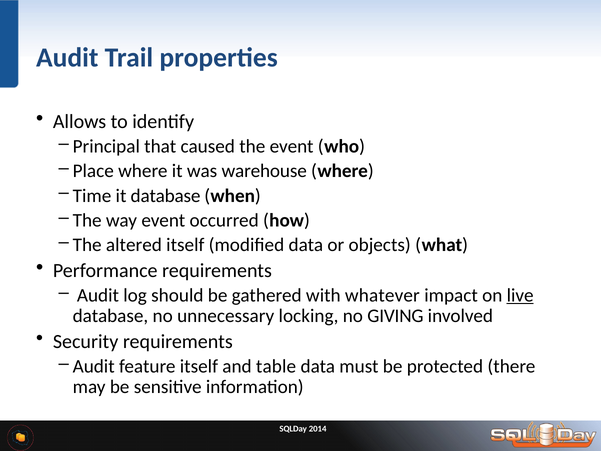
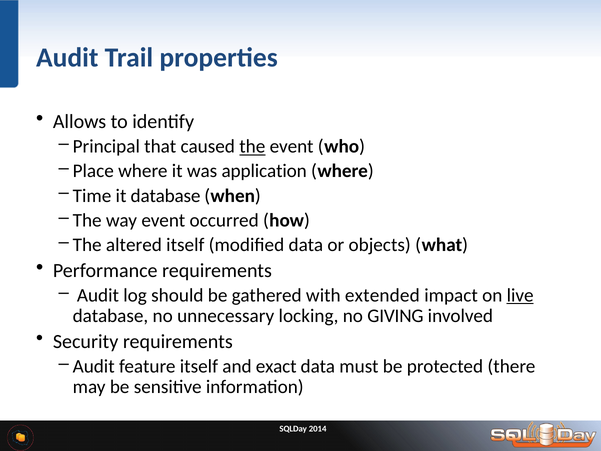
the at (252, 146) underline: none -> present
warehouse: warehouse -> application
whatever: whatever -> extended
table: table -> exact
